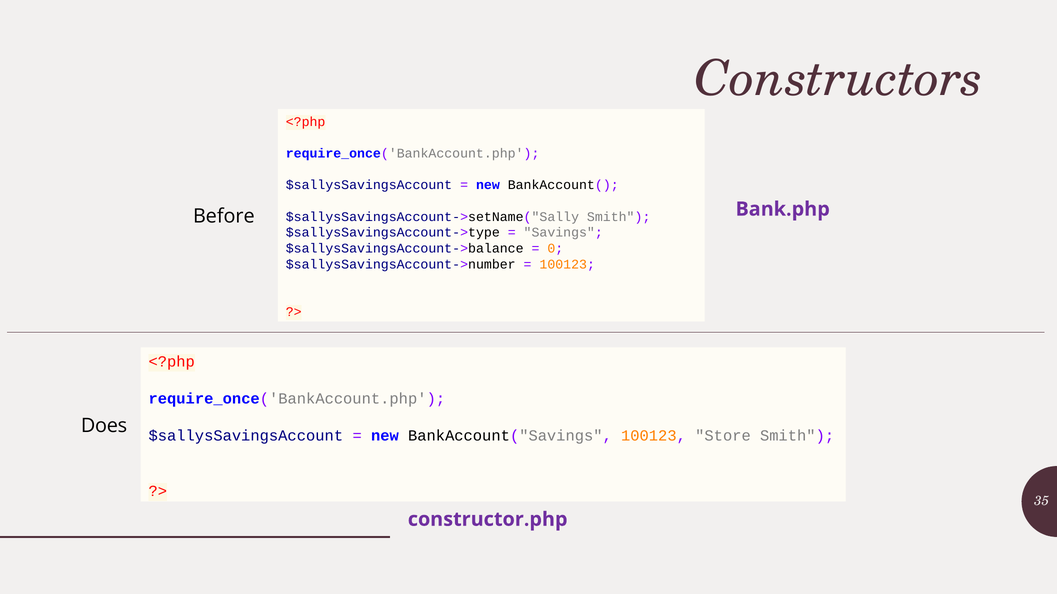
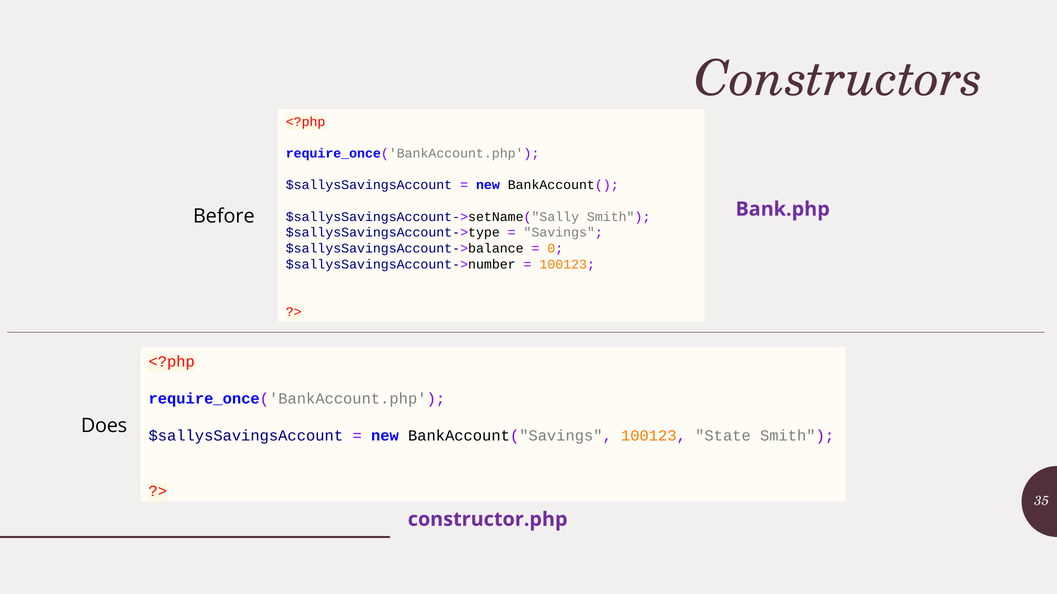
Store: Store -> State
